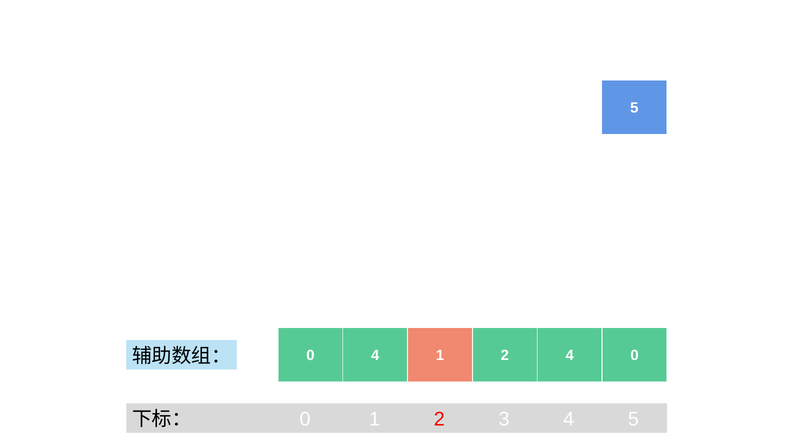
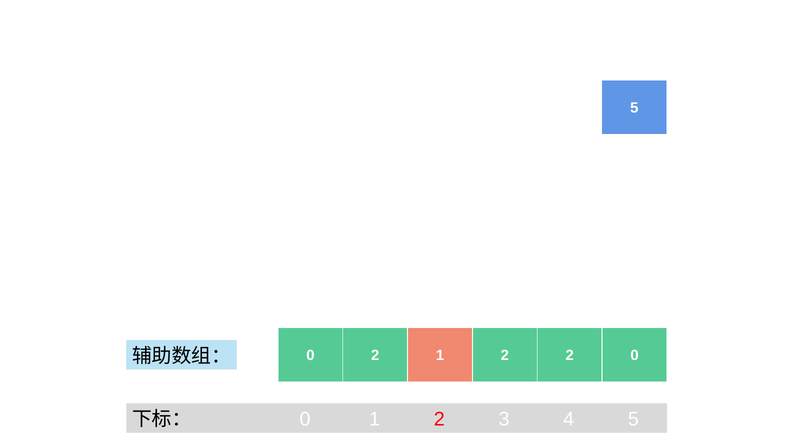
0 4: 4 -> 2
2 4: 4 -> 2
